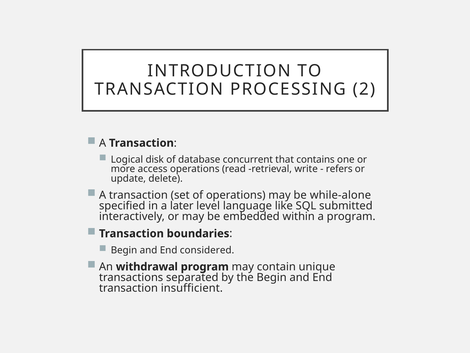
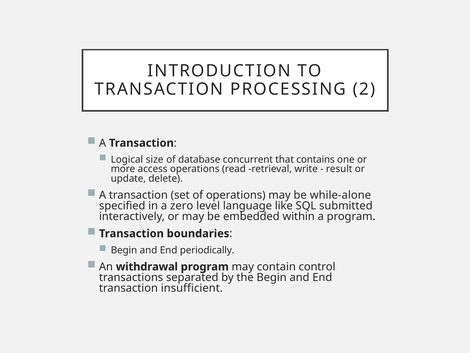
disk: disk -> size
refers: refers -> result
later: later -> zero
considered: considered -> periodically
unique: unique -> control
